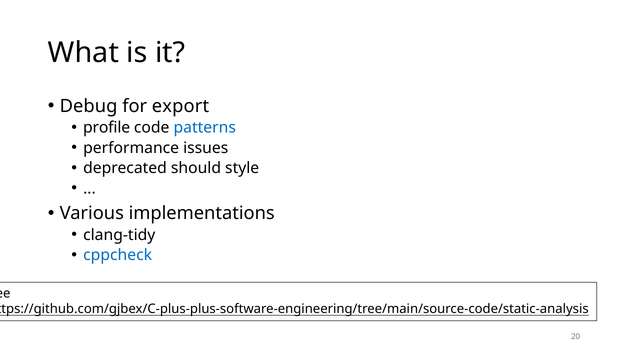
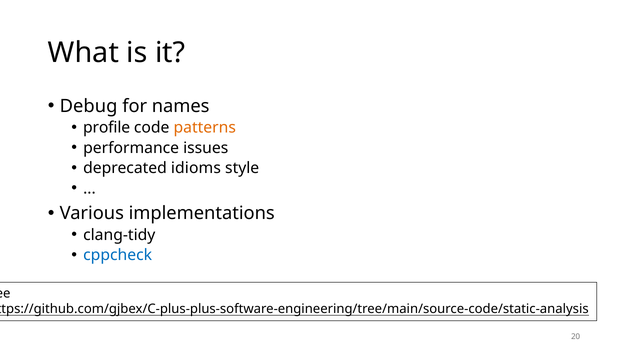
export: export -> names
patterns colour: blue -> orange
should: should -> idioms
